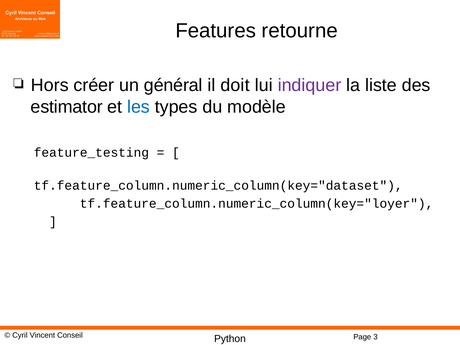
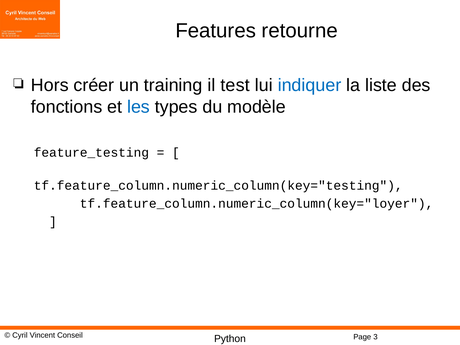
général: général -> training
doit: doit -> test
indiquer colour: purple -> blue
estimator: estimator -> fonctions
tf.feature_column.numeric_column(key="dataset: tf.feature_column.numeric_column(key="dataset -> tf.feature_column.numeric_column(key="testing
